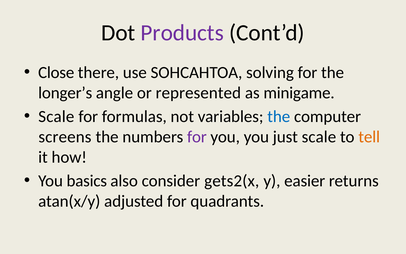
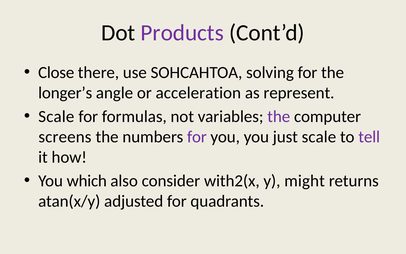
represented: represented -> acceleration
minigame: minigame -> represent
the at (279, 116) colour: blue -> purple
tell colour: orange -> purple
basics: basics -> which
gets2(x: gets2(x -> with2(x
easier: easier -> might
